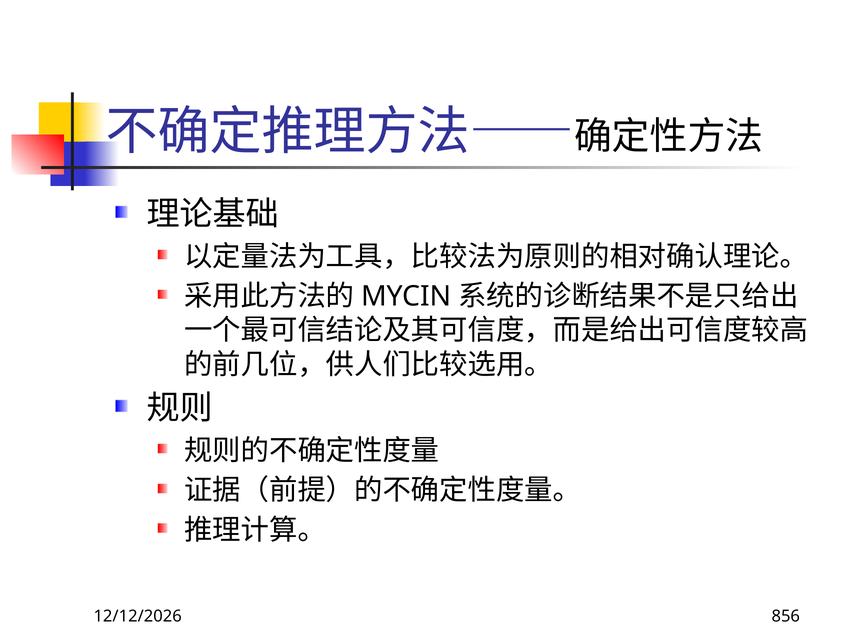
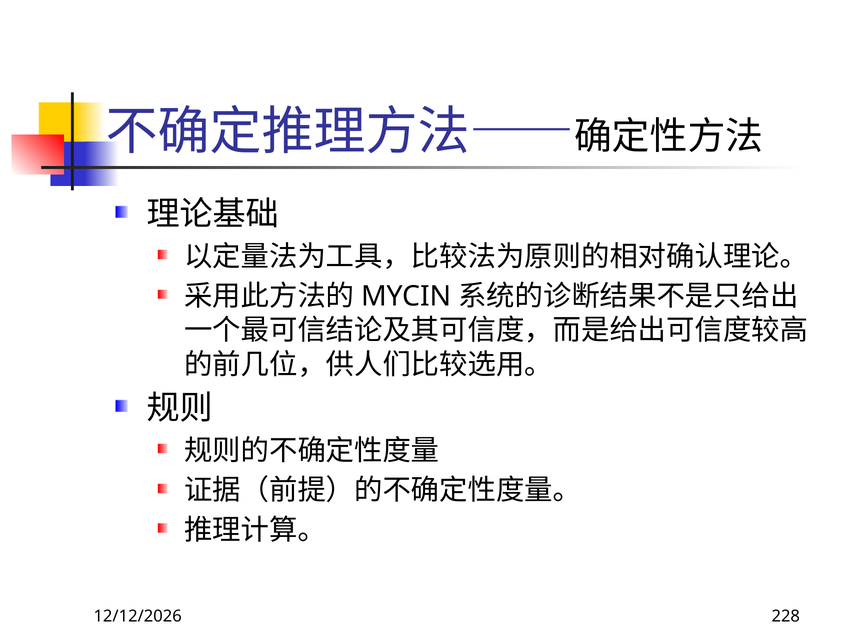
856: 856 -> 228
